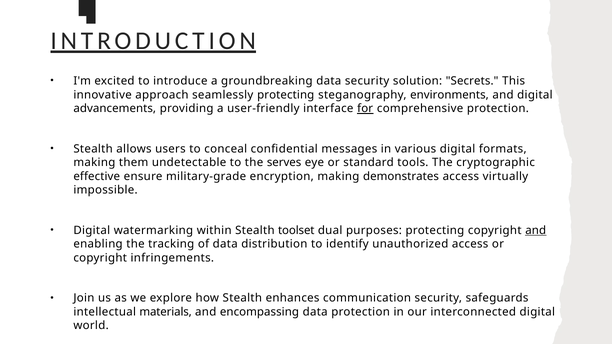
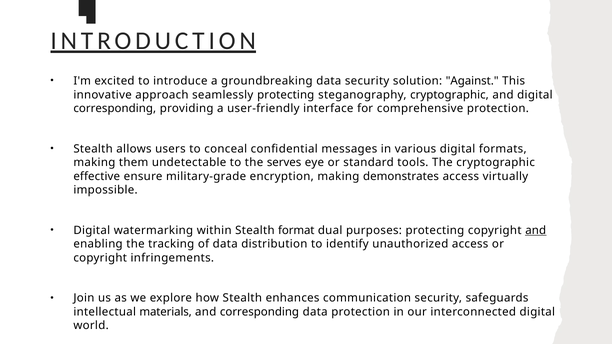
Secrets: Secrets -> Against
steganography environments: environments -> cryptographic
advancements at (115, 109): advancements -> corresponding
for underline: present -> none
toolset: toolset -> format
and encompassing: encompassing -> corresponding
